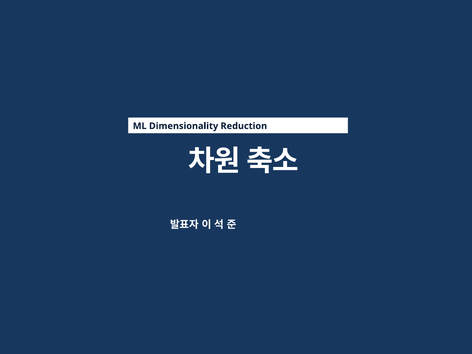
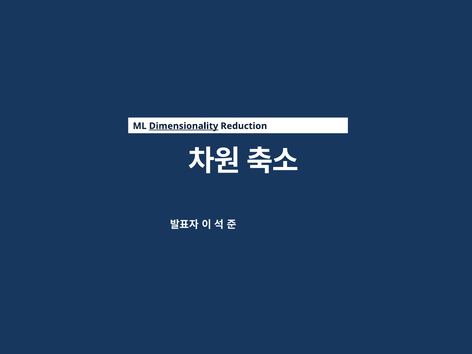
Dimensionality underline: none -> present
